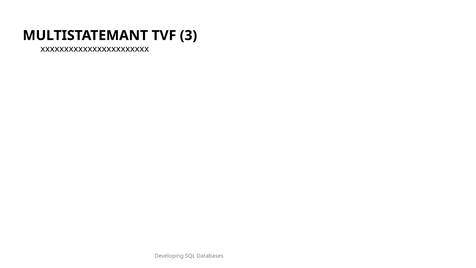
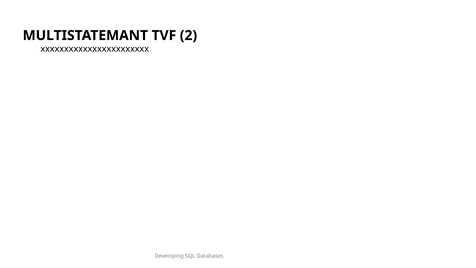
3: 3 -> 2
